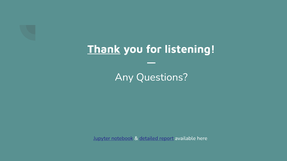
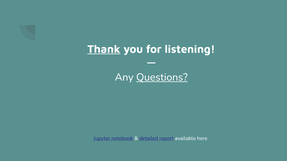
Questions underline: none -> present
